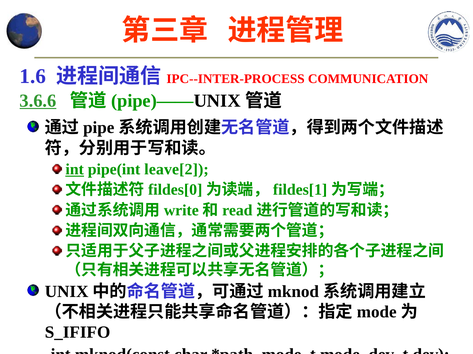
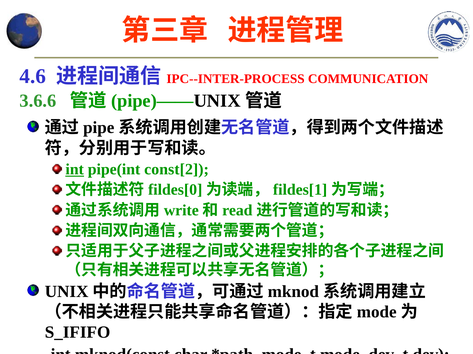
1.6: 1.6 -> 4.6
3.6.6 underline: present -> none
leave[2: leave[2 -> const[2
